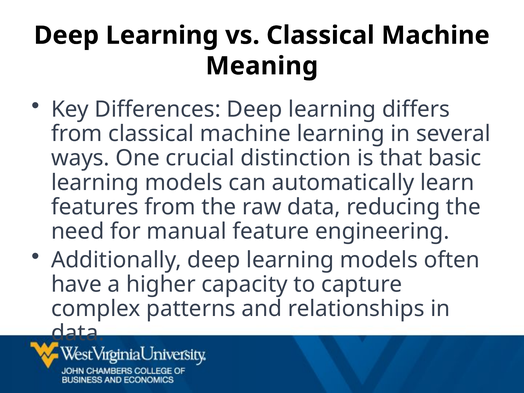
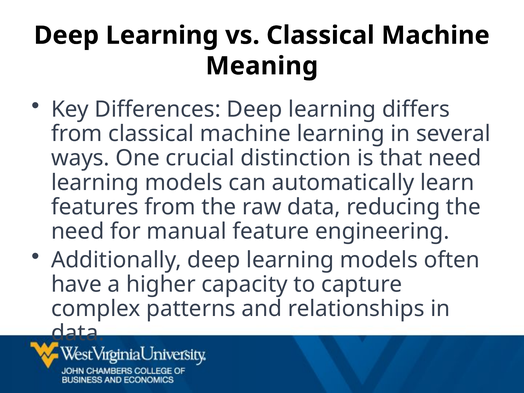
that basic: basic -> need
